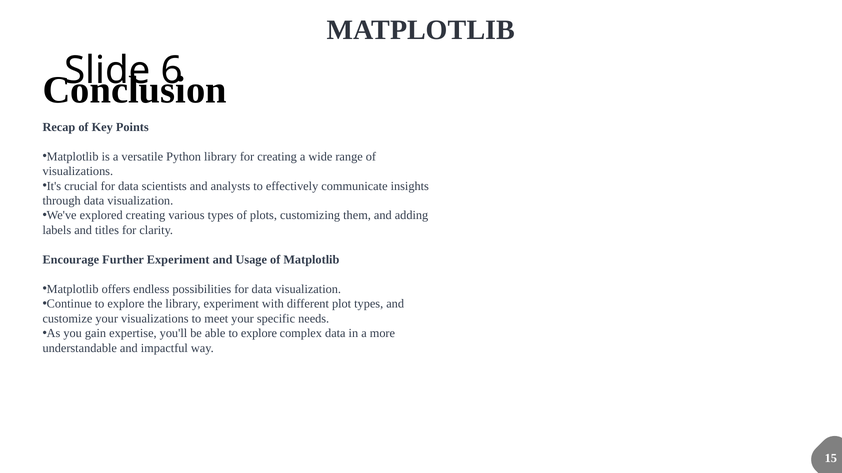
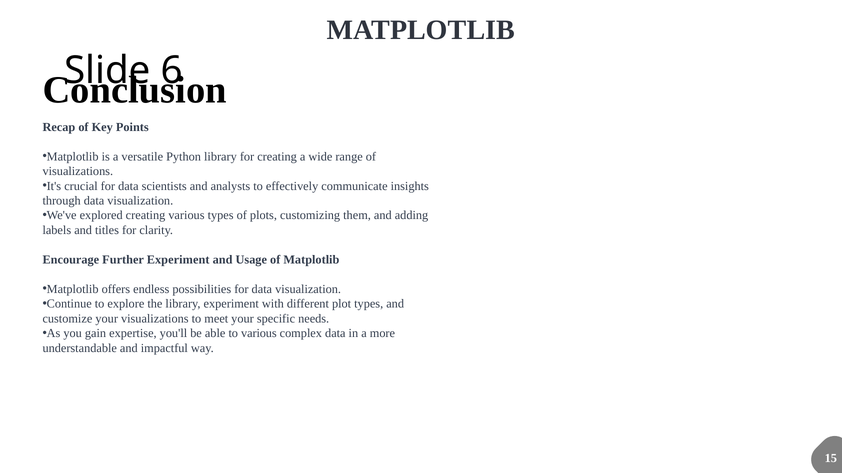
able to explore: explore -> various
